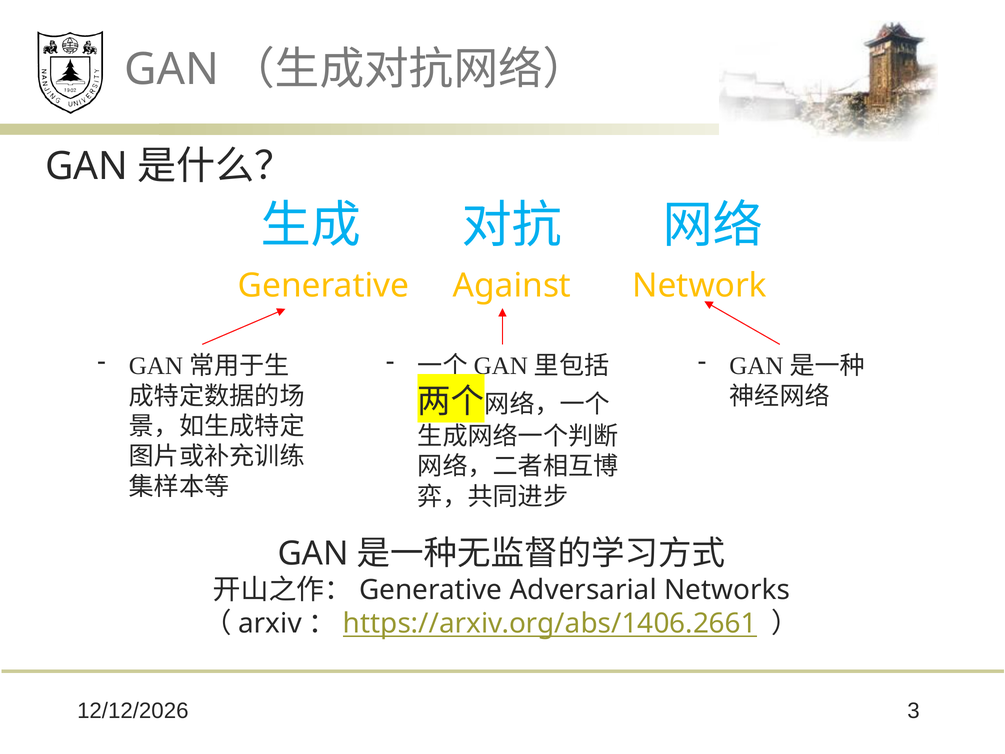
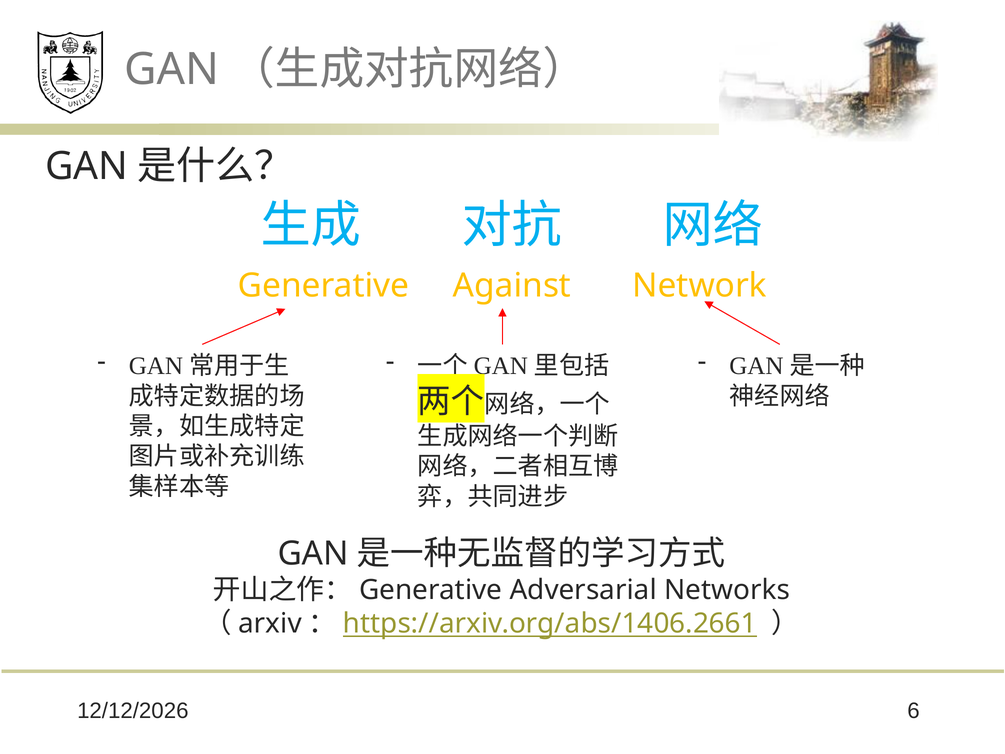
3: 3 -> 6
